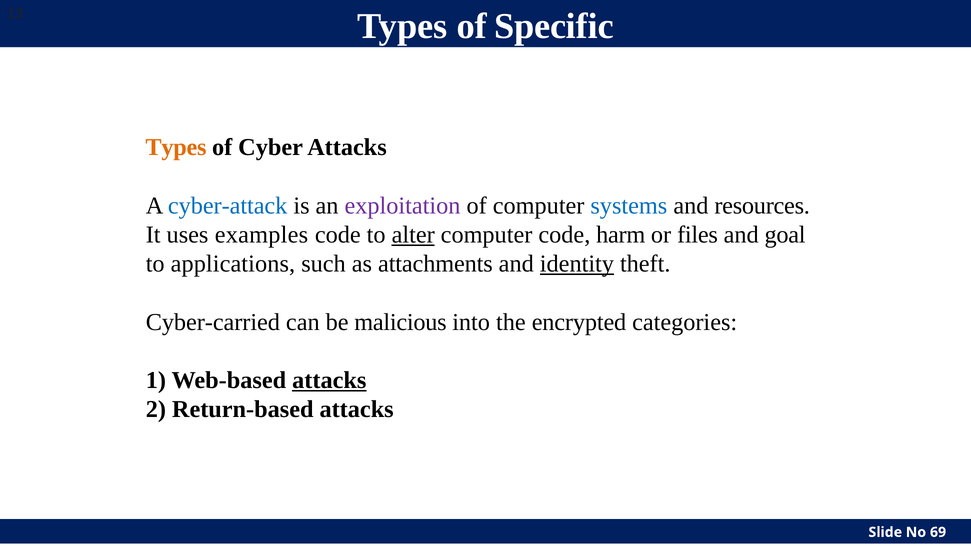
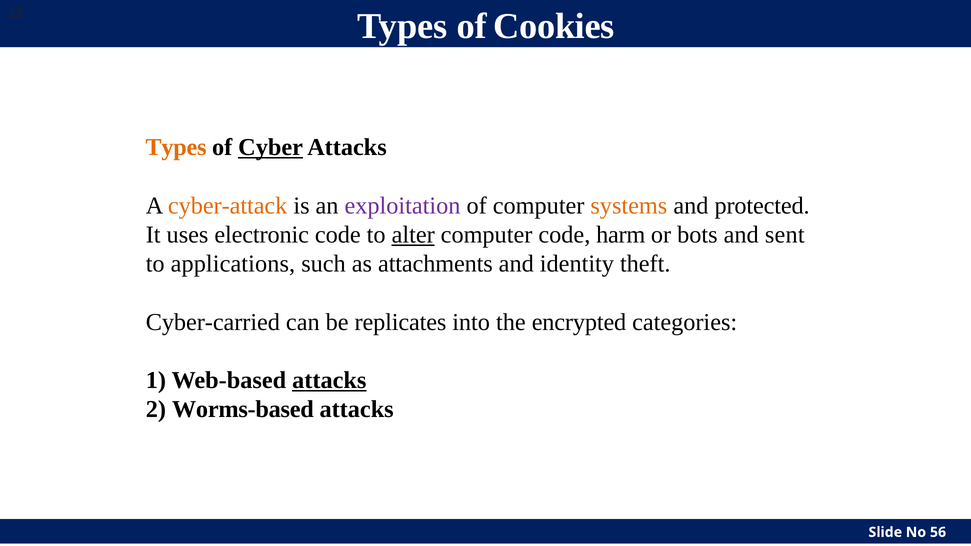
Specific: Specific -> Cookies
Cyber underline: none -> present
cyber-attack colour: blue -> orange
systems colour: blue -> orange
resources: resources -> protected
examples: examples -> electronic
files: files -> bots
goal: goal -> sent
identity underline: present -> none
malicious: malicious -> replicates
Return-based: Return-based -> Worms-based
69: 69 -> 56
